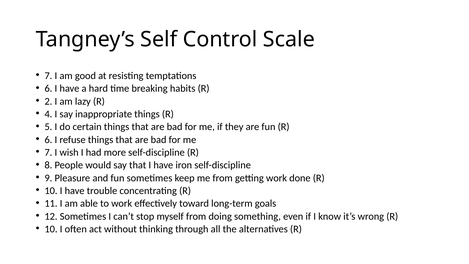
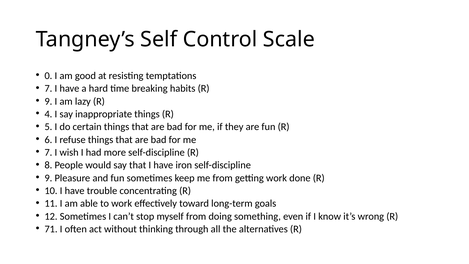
7 at (48, 76): 7 -> 0
6 at (48, 88): 6 -> 7
2 at (48, 101): 2 -> 9
10 at (51, 229): 10 -> 71
